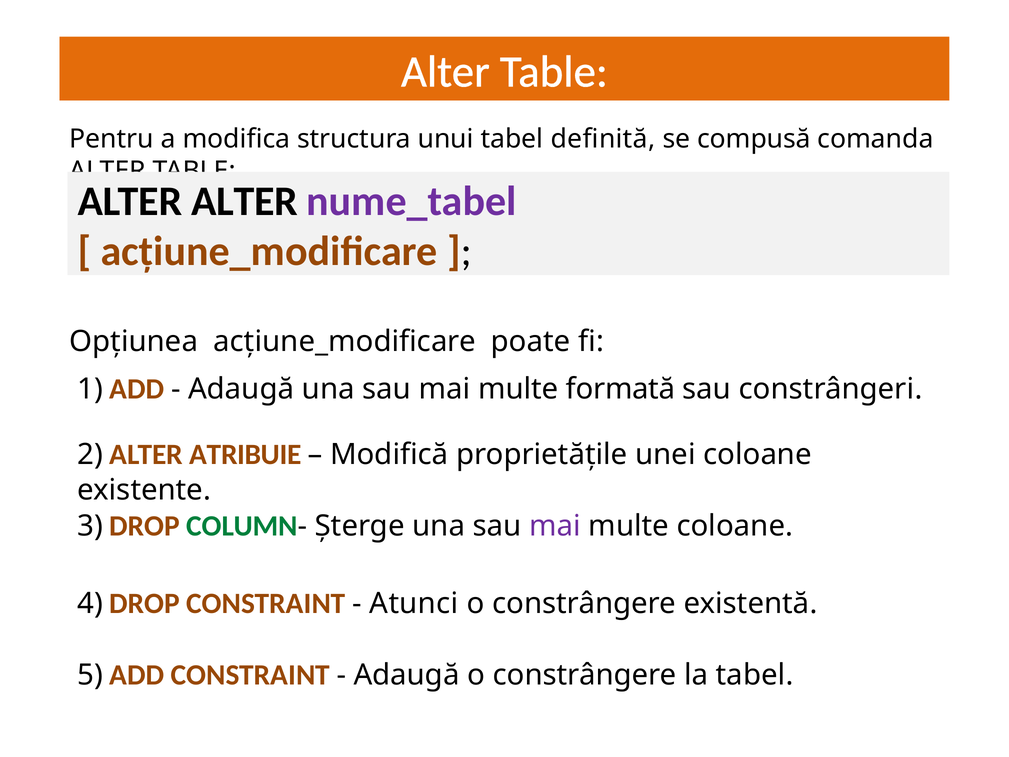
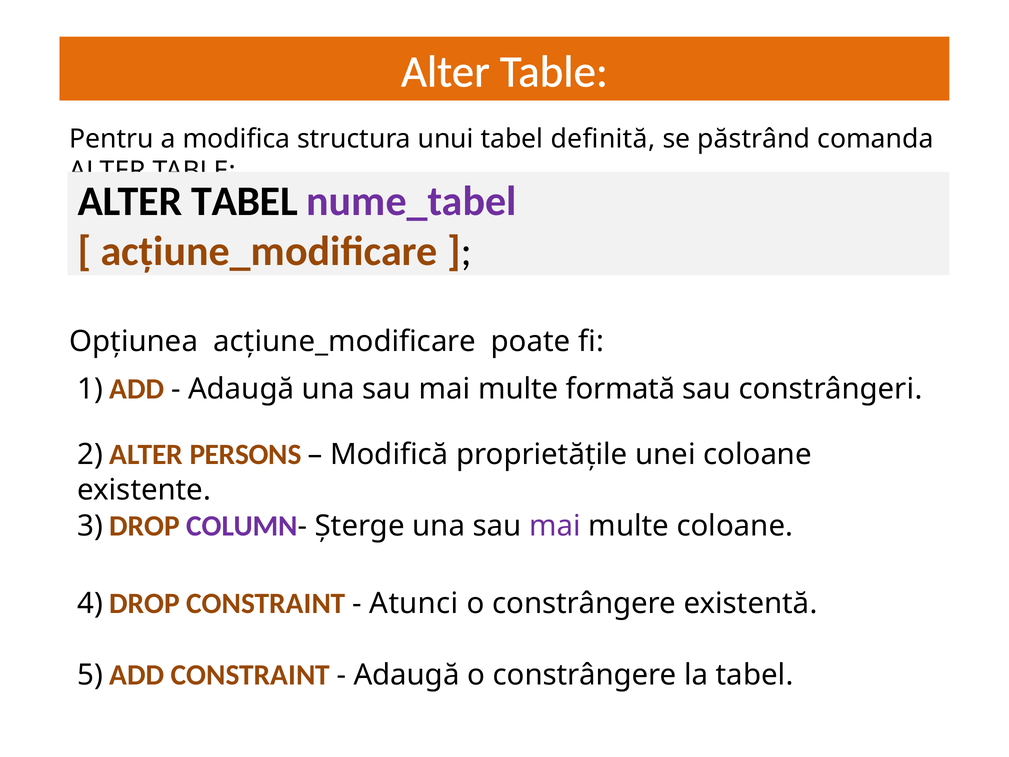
compusă: compusă -> păstrând
ALTER ALTER: ALTER -> TABEL
ATRIBUIE: ATRIBUIE -> PERSONS
COLUMN colour: green -> purple
